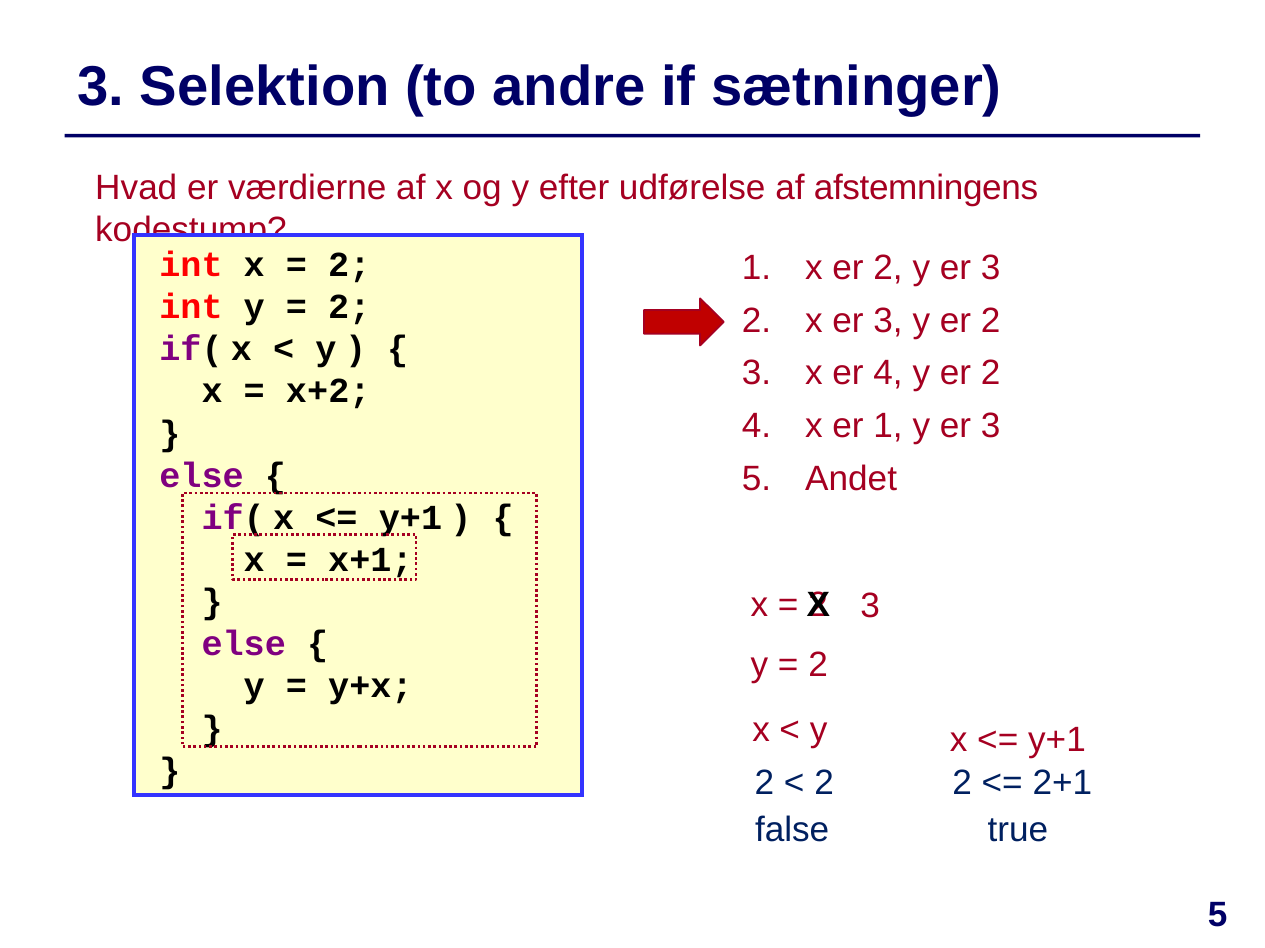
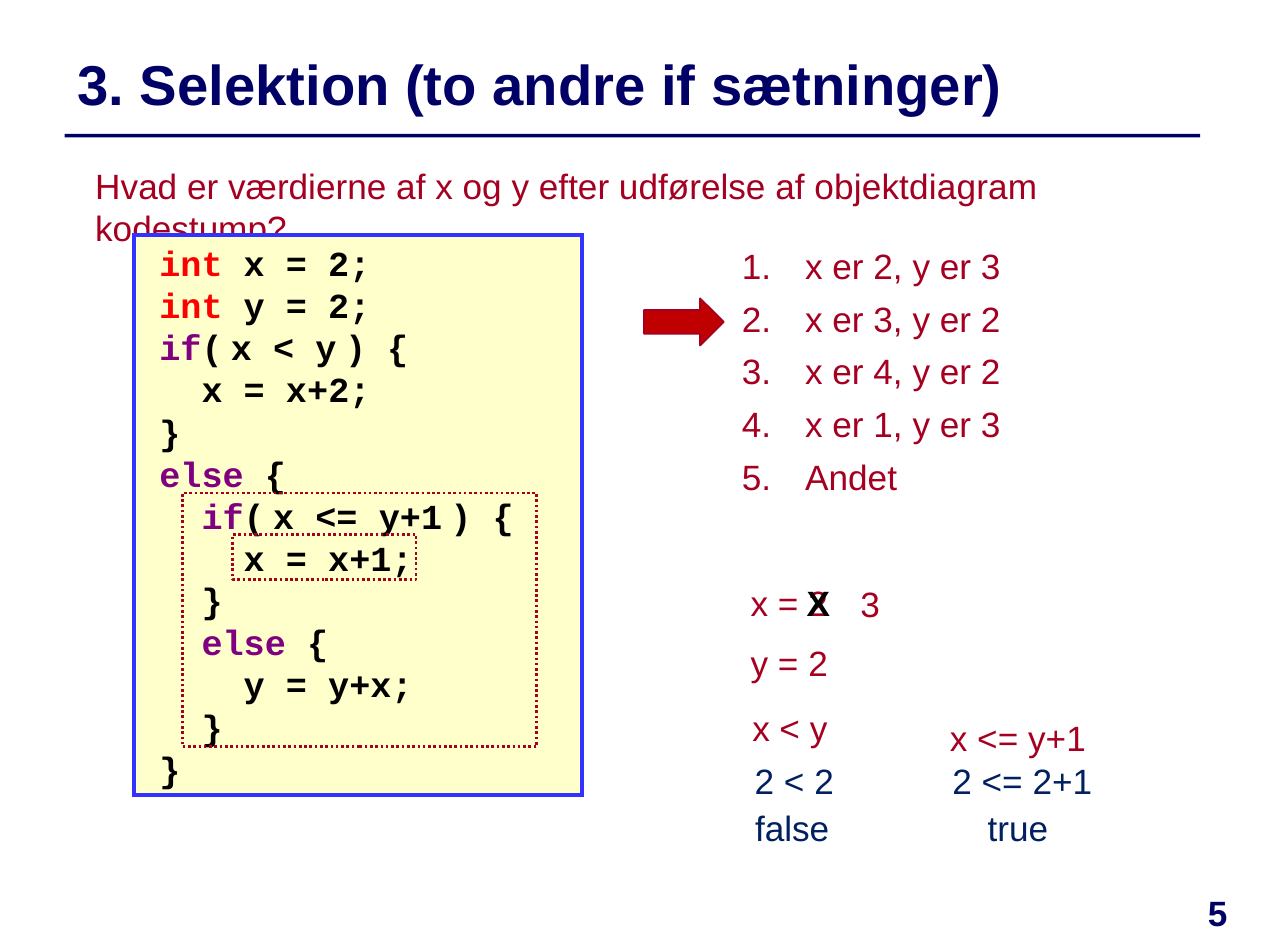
afstemningens: afstemningens -> objektdiagram
